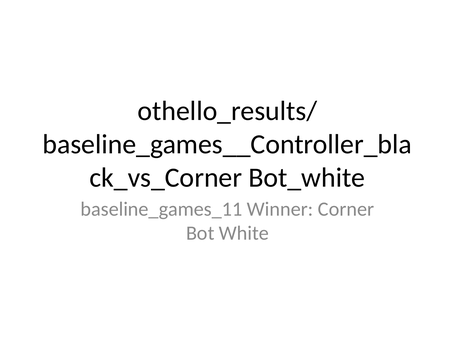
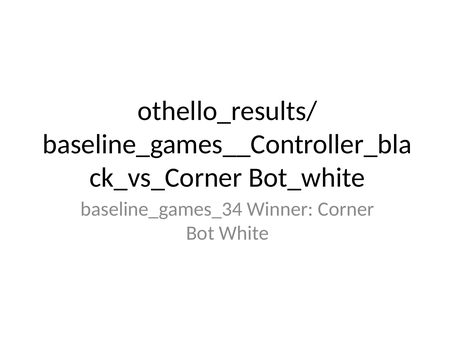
baseline_games_11: baseline_games_11 -> baseline_games_34
